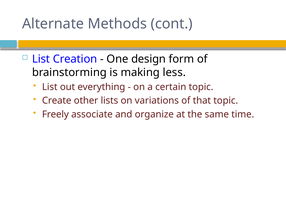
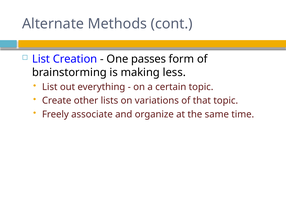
design: design -> passes
